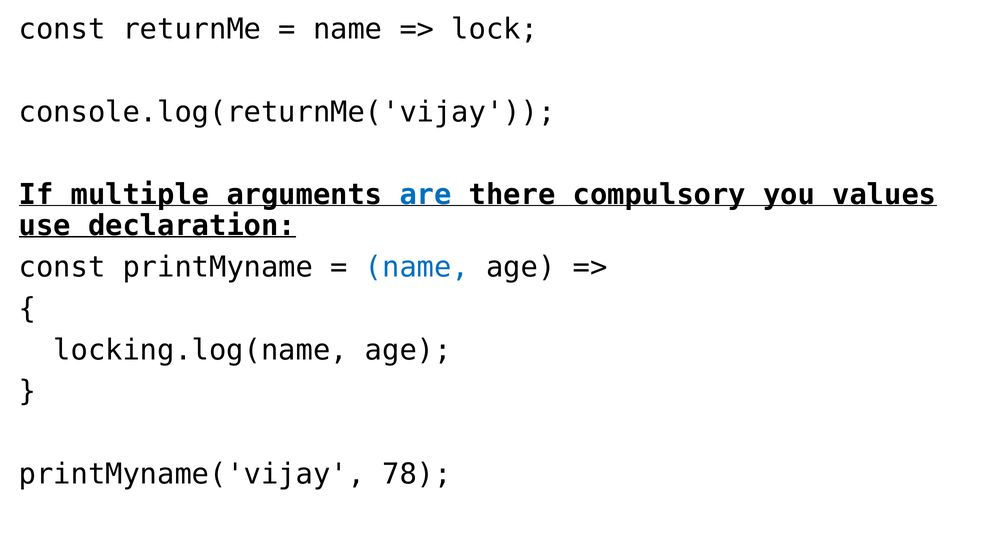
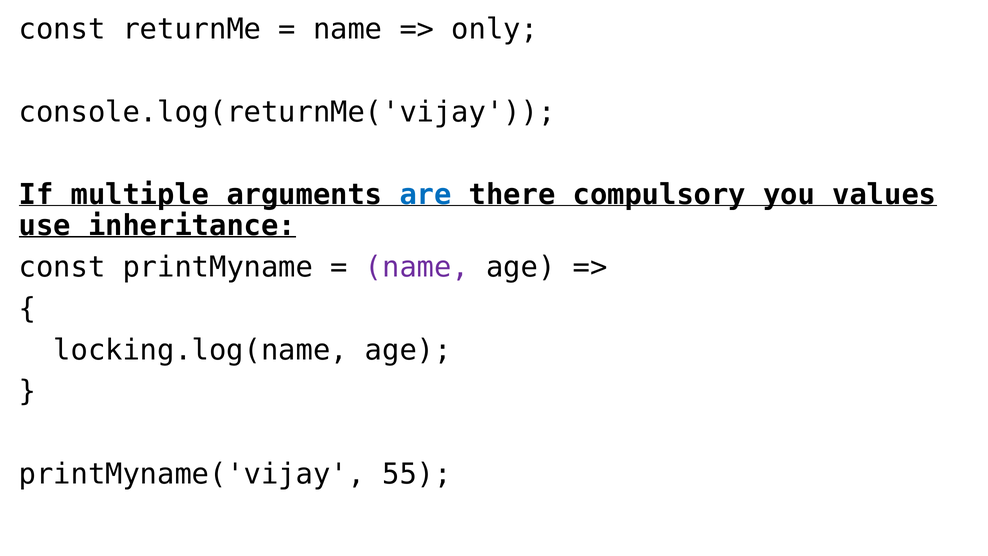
lock: lock -> only
declaration: declaration -> inheritance
name at (417, 267) colour: blue -> purple
78: 78 -> 55
